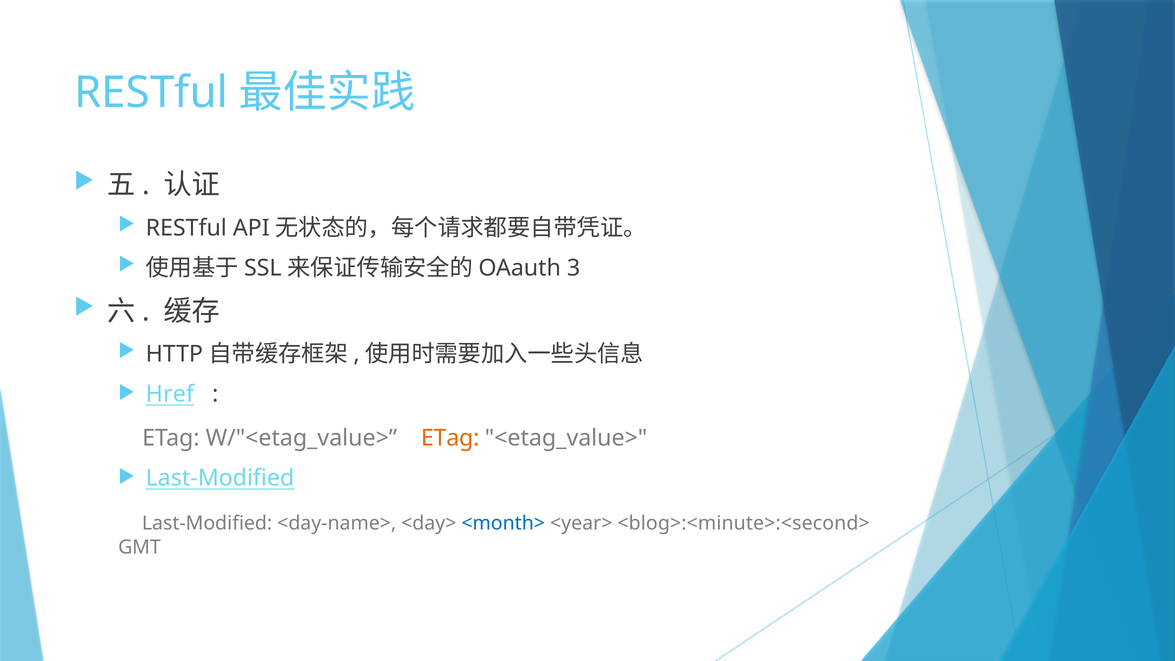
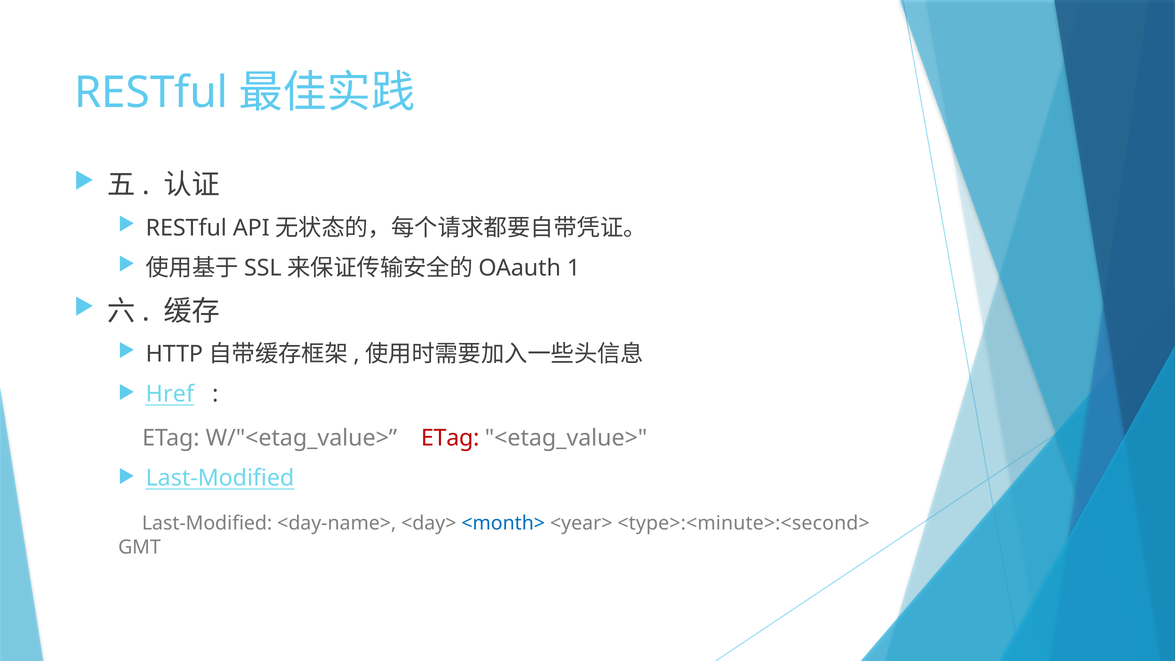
3: 3 -> 1
ETag at (450, 438) colour: orange -> red
<blog>:<minute>:<second>: <blog>:<minute>:<second> -> <type>:<minute>:<second>
